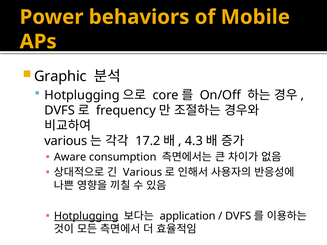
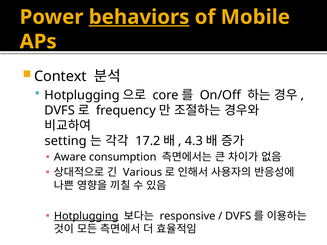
behaviors underline: none -> present
Graphic: Graphic -> Context
various at (66, 141): various -> setting
application: application -> responsive
